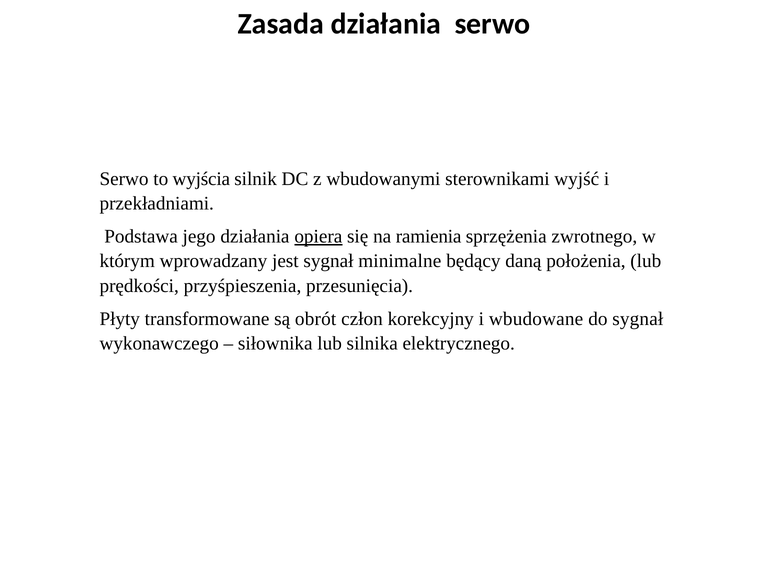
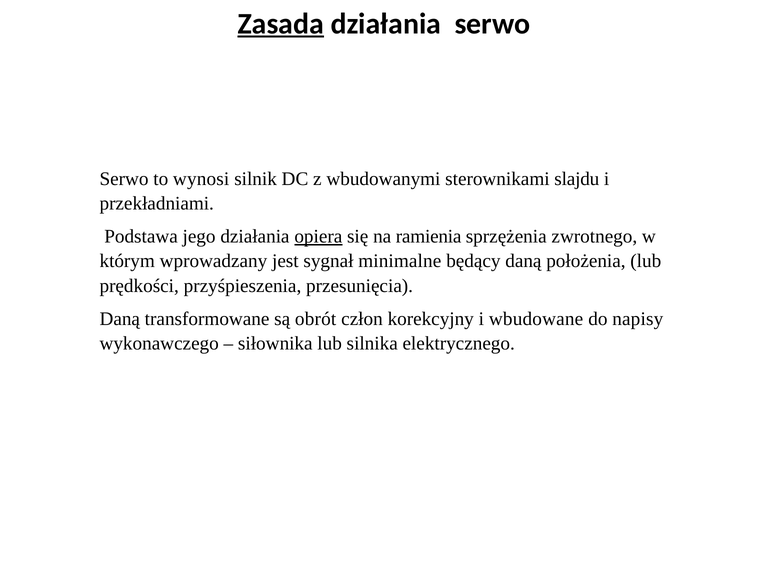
Zasada underline: none -> present
wyjścia: wyjścia -> wynosi
wyjść: wyjść -> slajdu
Płyty at (120, 319): Płyty -> Daną
do sygnał: sygnał -> napisy
